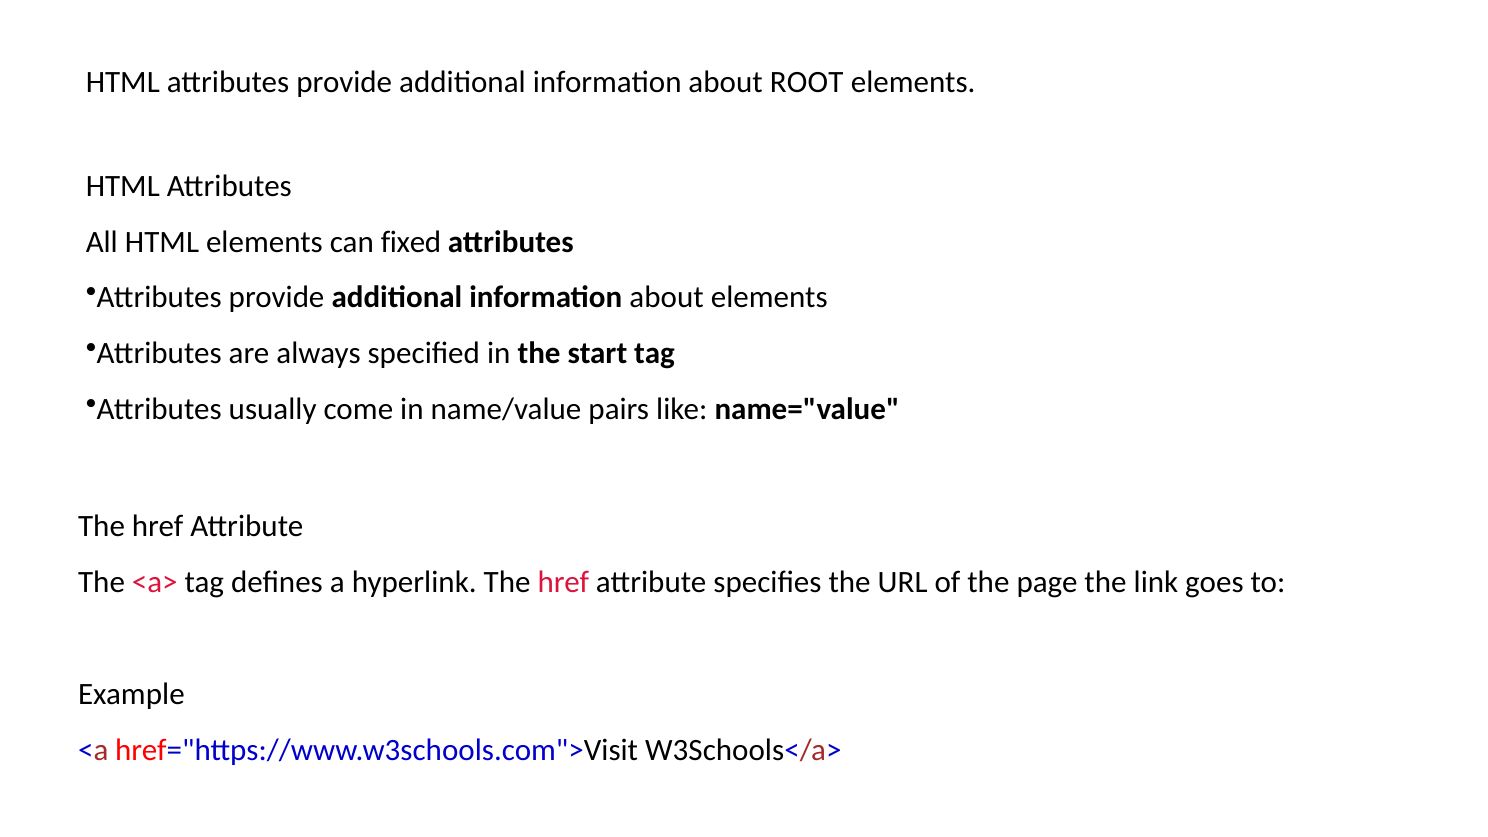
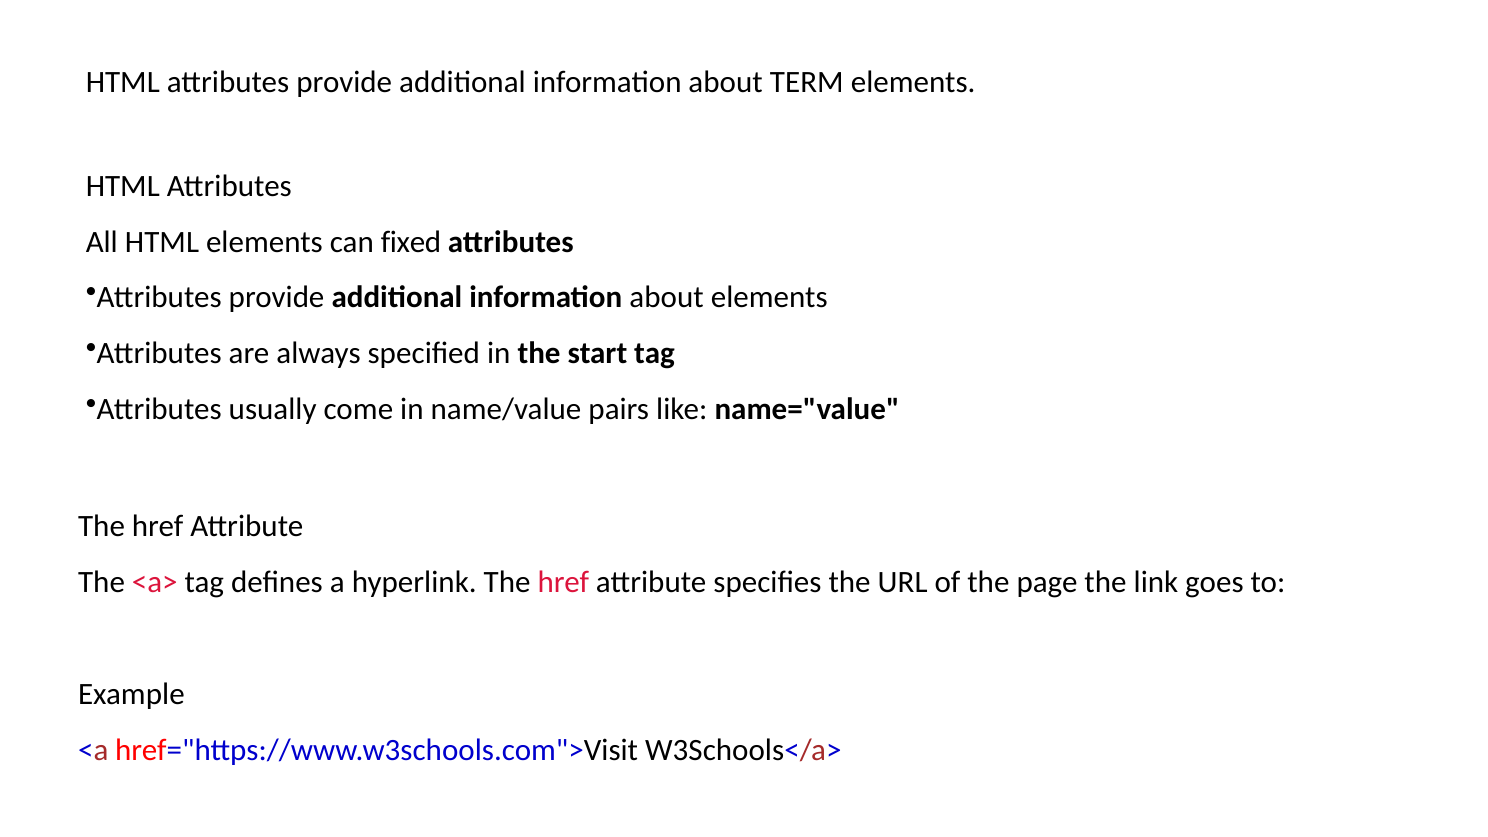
ROOT: ROOT -> TERM
